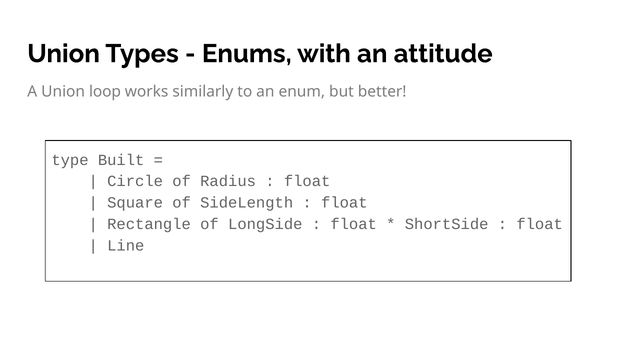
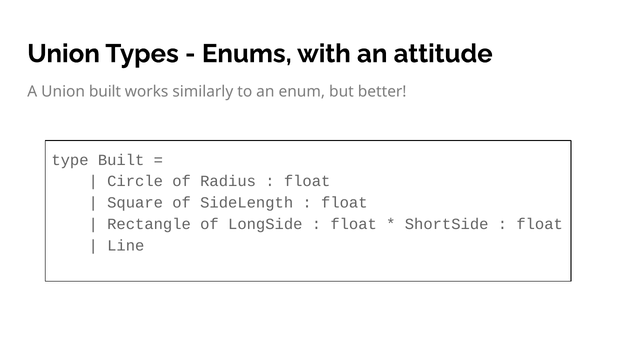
Union loop: loop -> built
